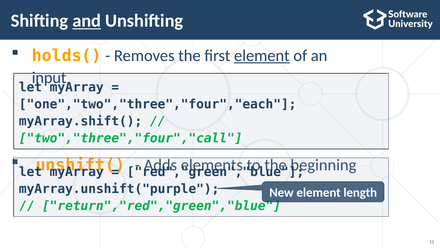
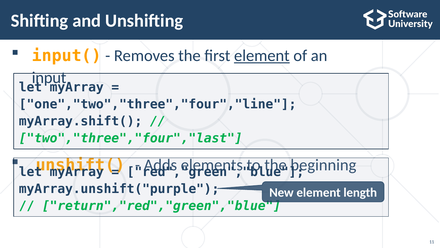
and underline: present -> none
holds(: holds( -> input(
one","two","three","four","each: one","two","three","four","each -> one","two","three","four","line
two","three","four","call: two","three","four","call -> two","three","four","last
